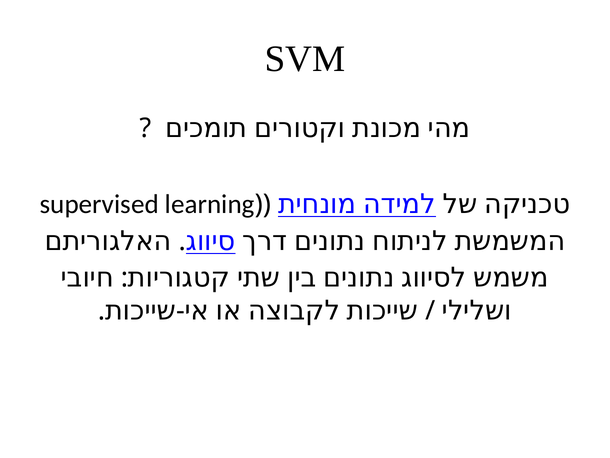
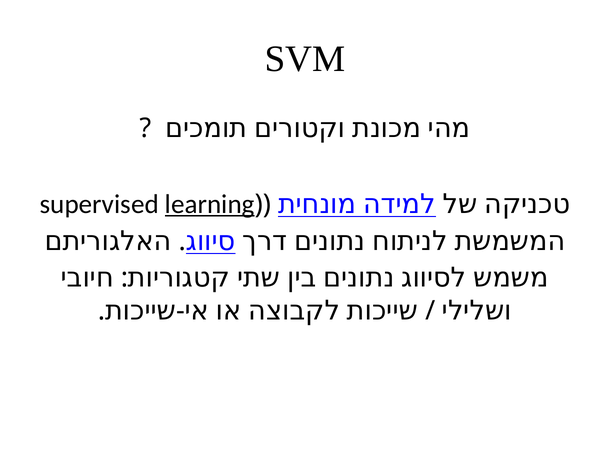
learning underline: none -> present
